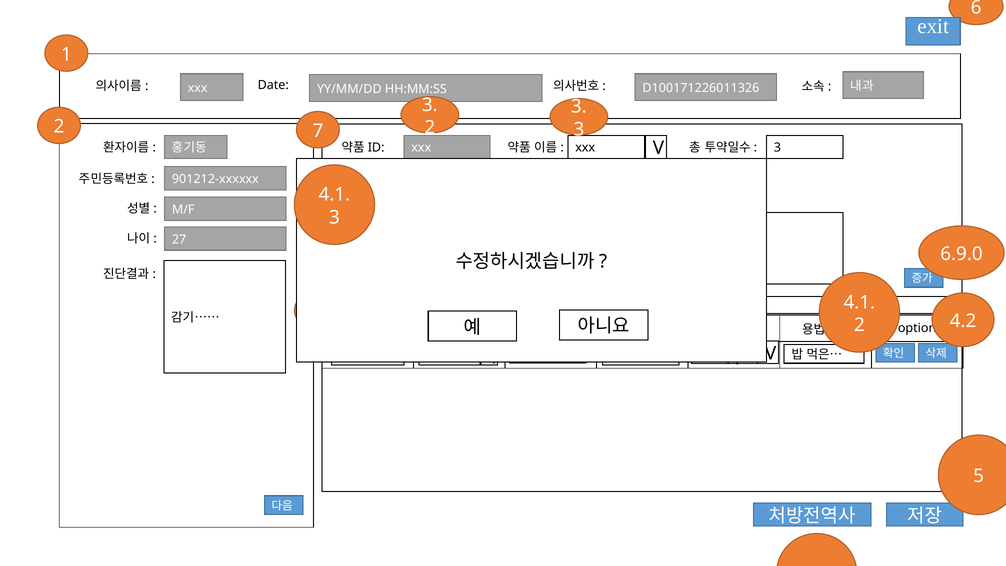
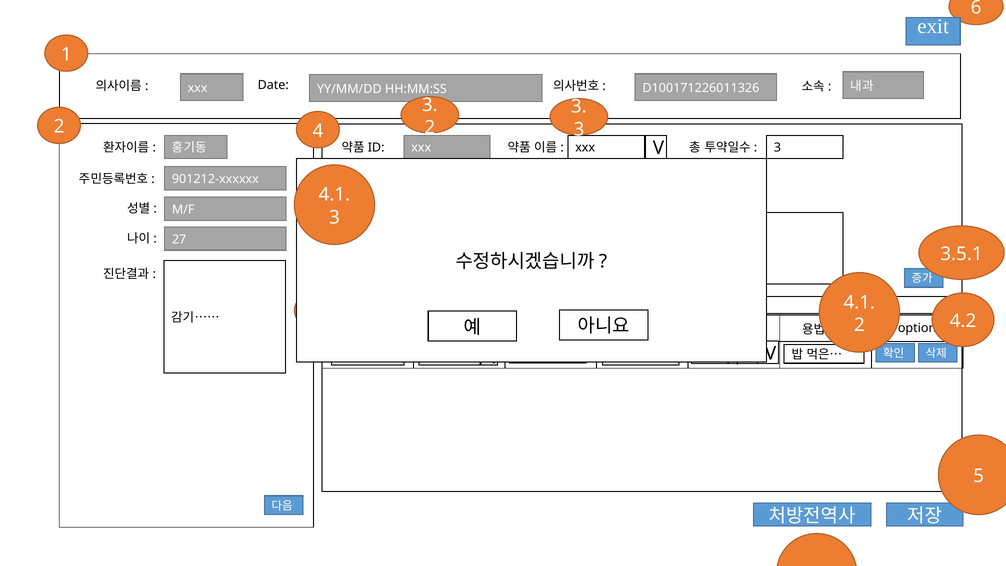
2 7: 7 -> 4
6.9.0: 6.9.0 -> 3.5.1
